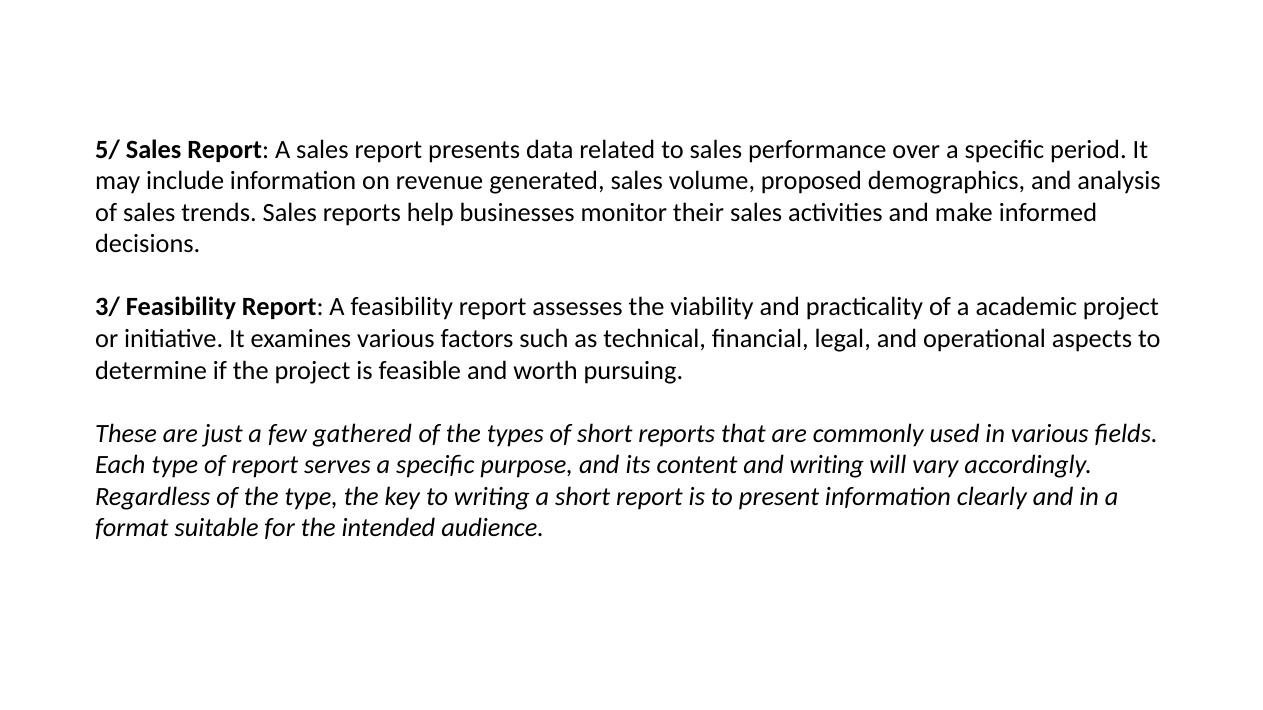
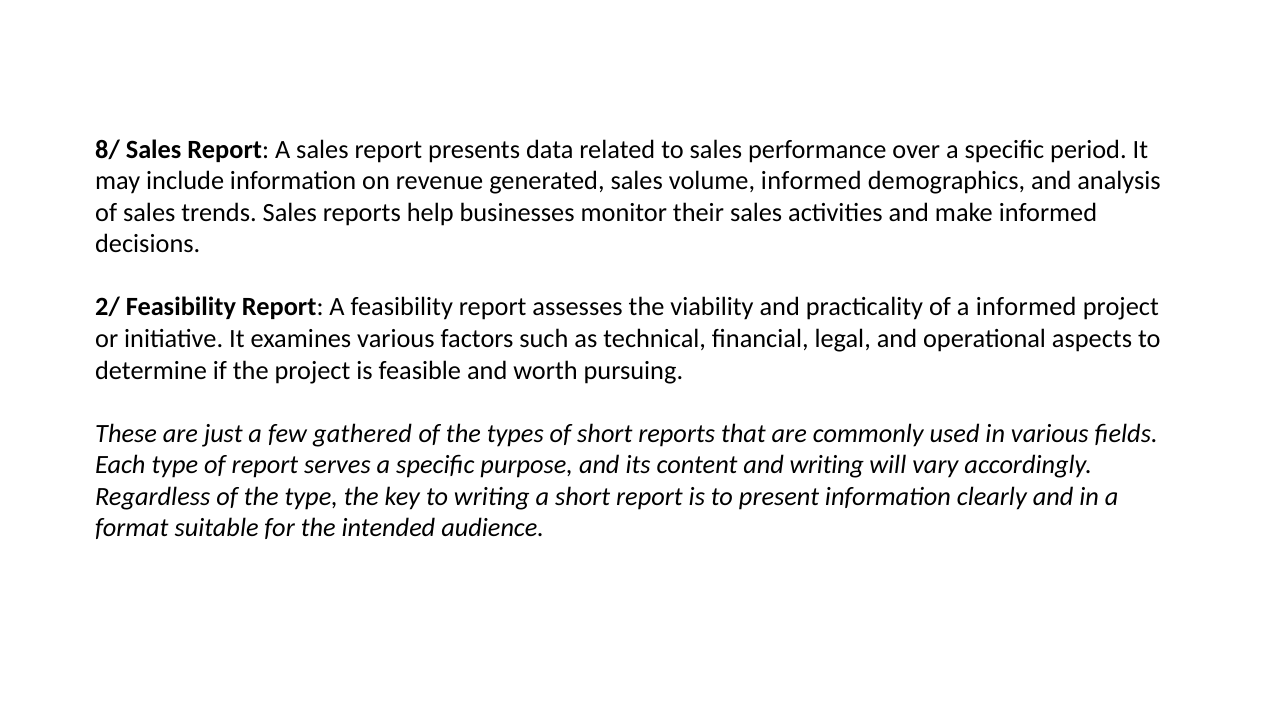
5/: 5/ -> 8/
volume proposed: proposed -> informed
3/: 3/ -> 2/
a academic: academic -> informed
